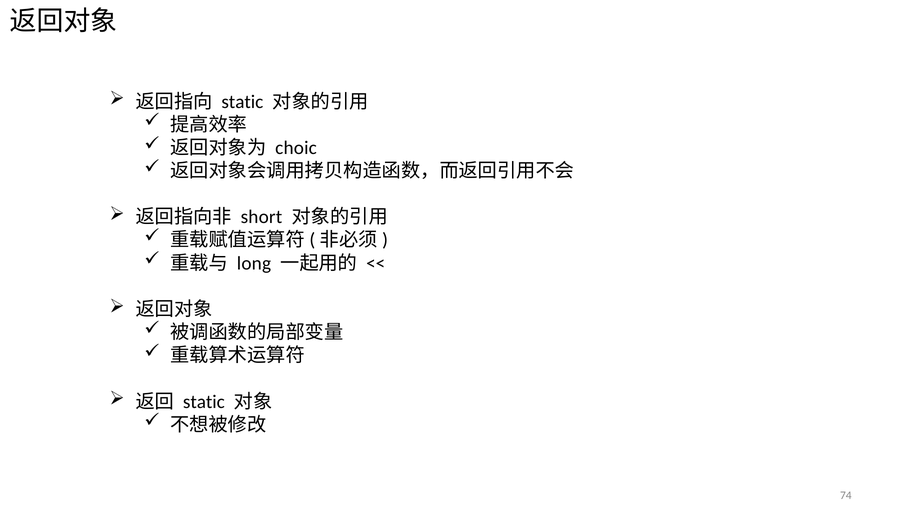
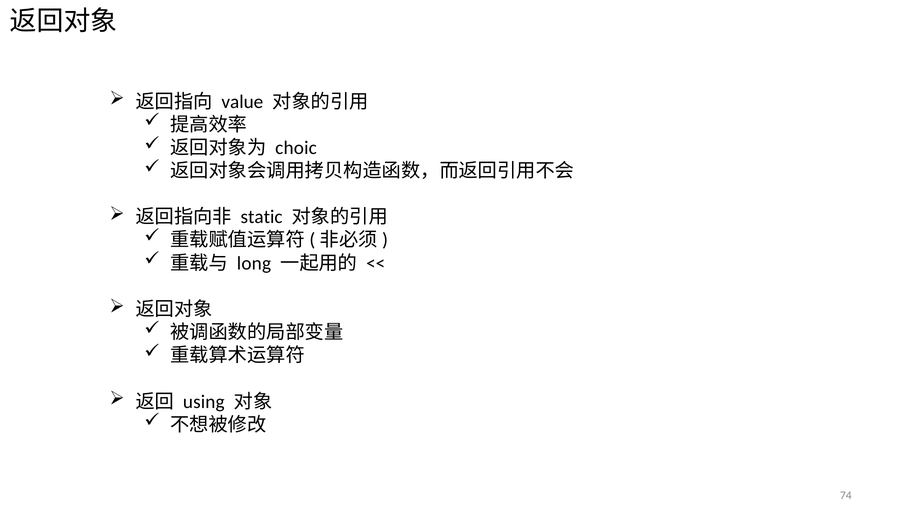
static at (242, 102): static -> value
short: short -> static
static at (204, 401): static -> using
